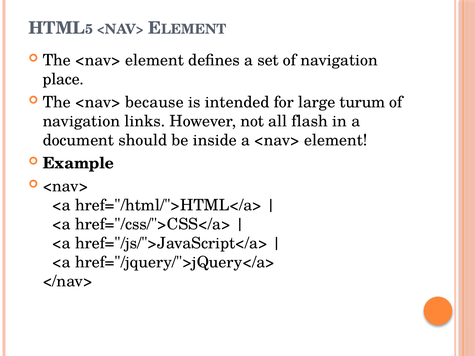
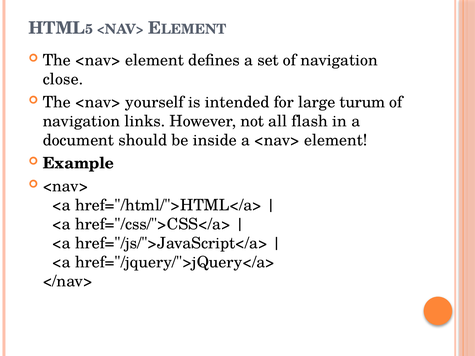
place: place -> close
because: because -> yourself
